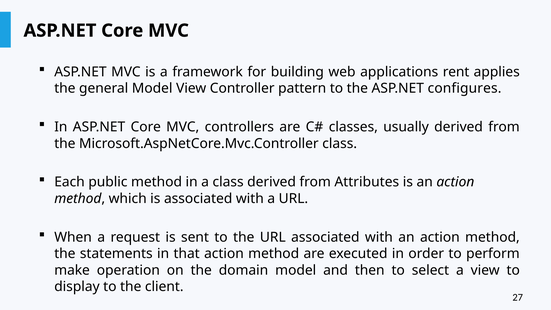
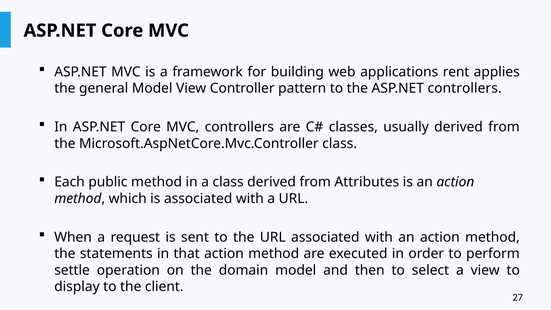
ASP.NET configures: configures -> controllers
make: make -> settle
